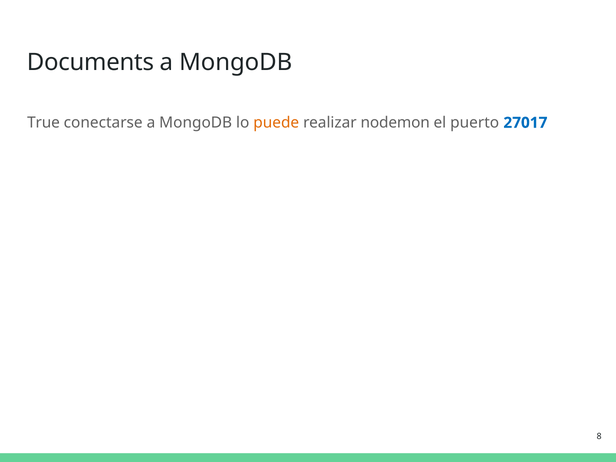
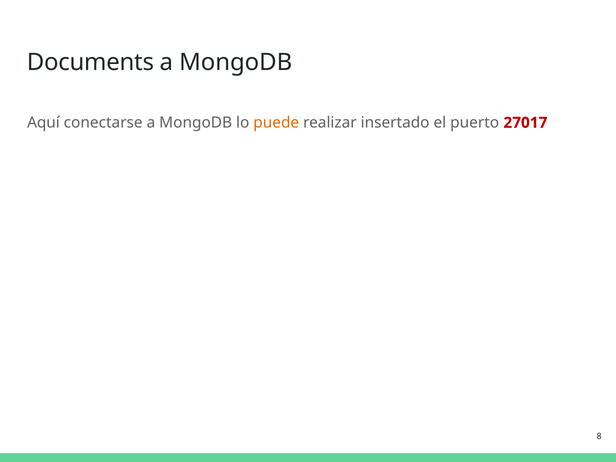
True: True -> Aquí
nodemon: nodemon -> insertado
27017 colour: blue -> red
